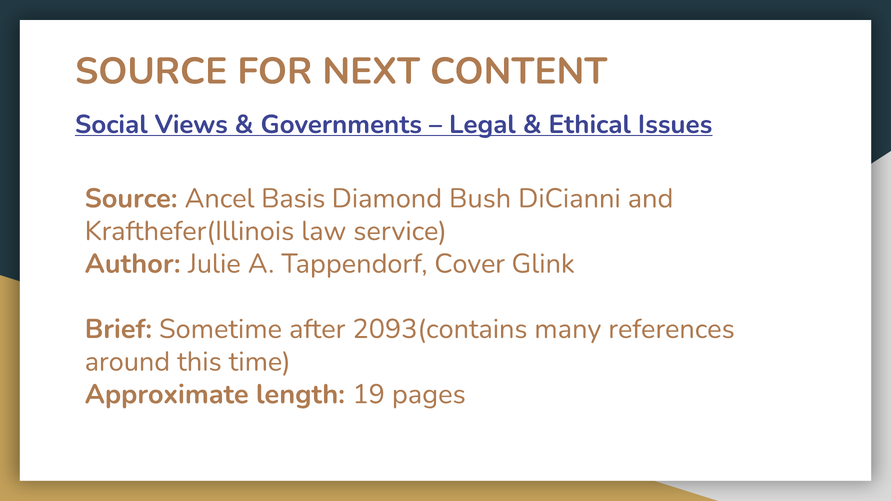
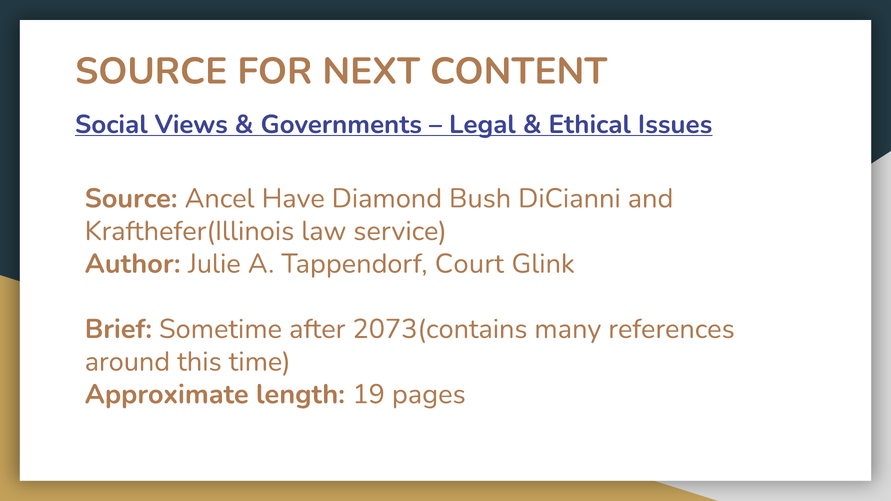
Basis: Basis -> Have
Cover: Cover -> Court
2093(contains: 2093(contains -> 2073(contains
